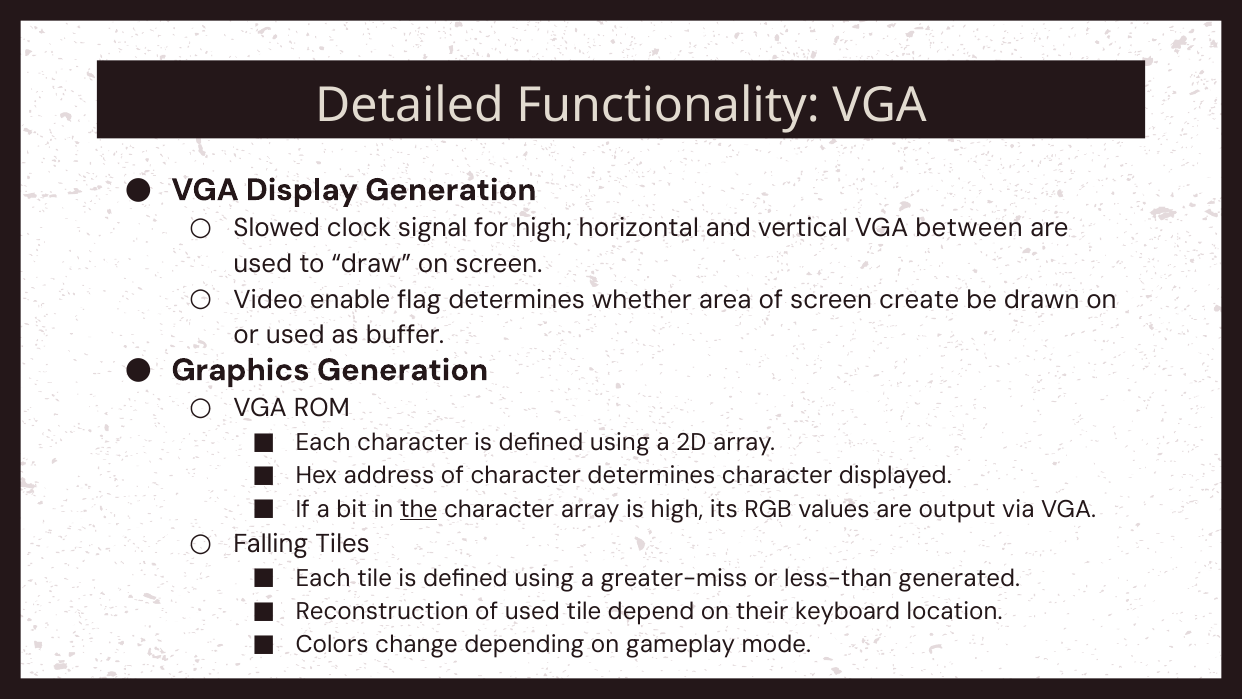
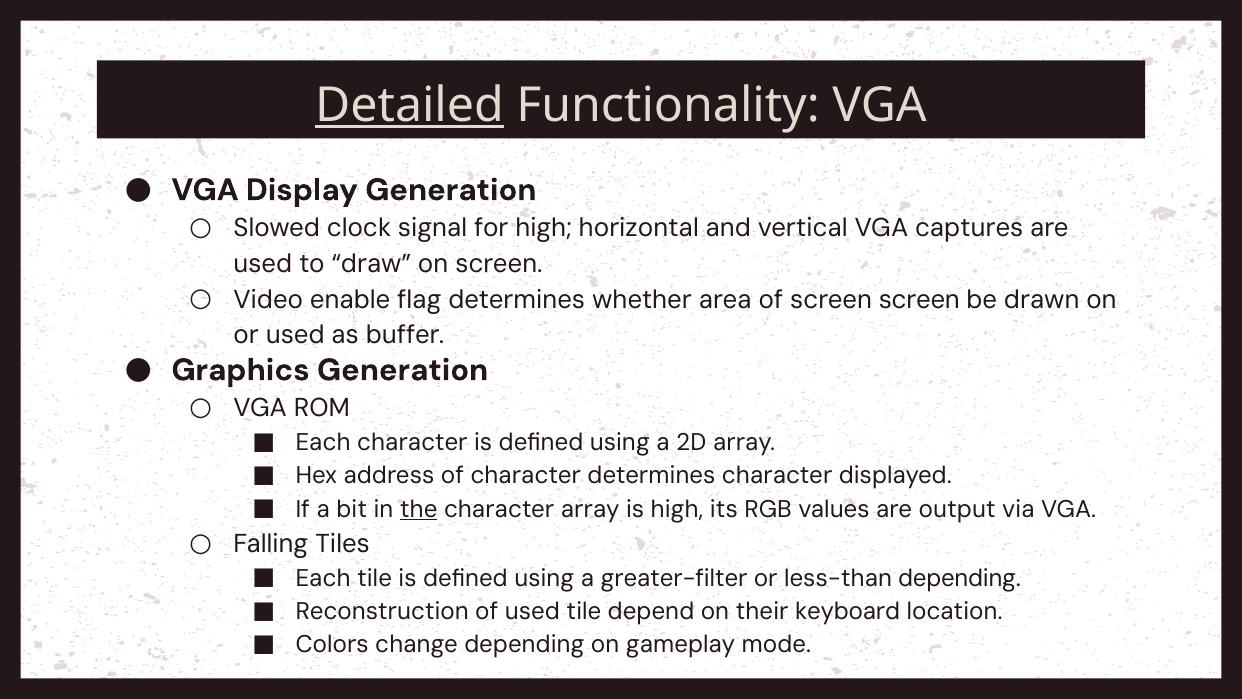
Detailed underline: none -> present
between: between -> captures
screen create: create -> screen
greater-miss: greater-miss -> greater-filter
less-than generated: generated -> depending
